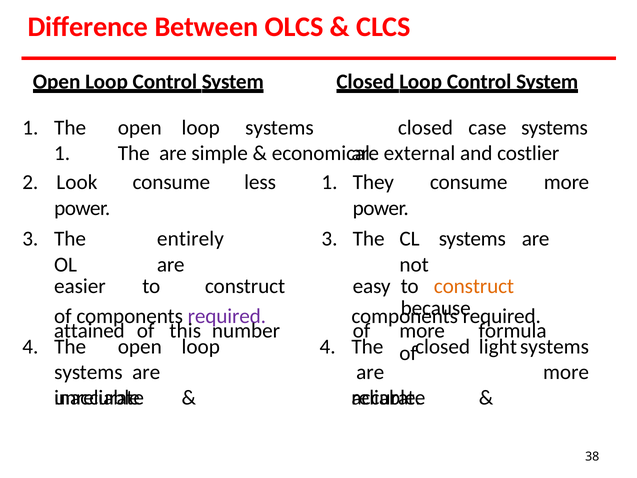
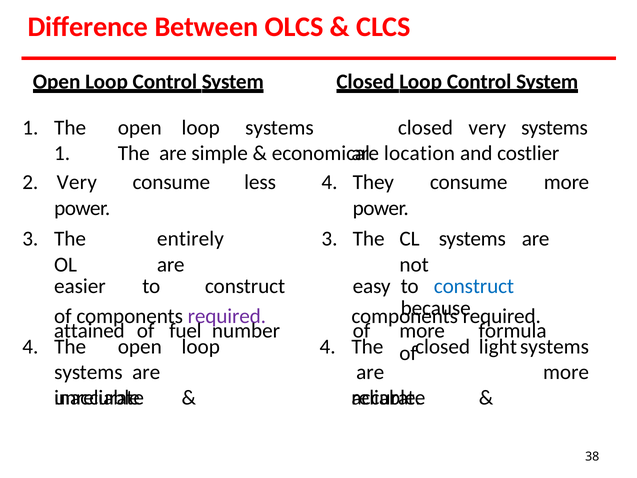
closed case: case -> very
external: external -> location
2 Look: Look -> Very
less 1: 1 -> 4
construct at (474, 286) colour: orange -> blue
this: this -> fuel
